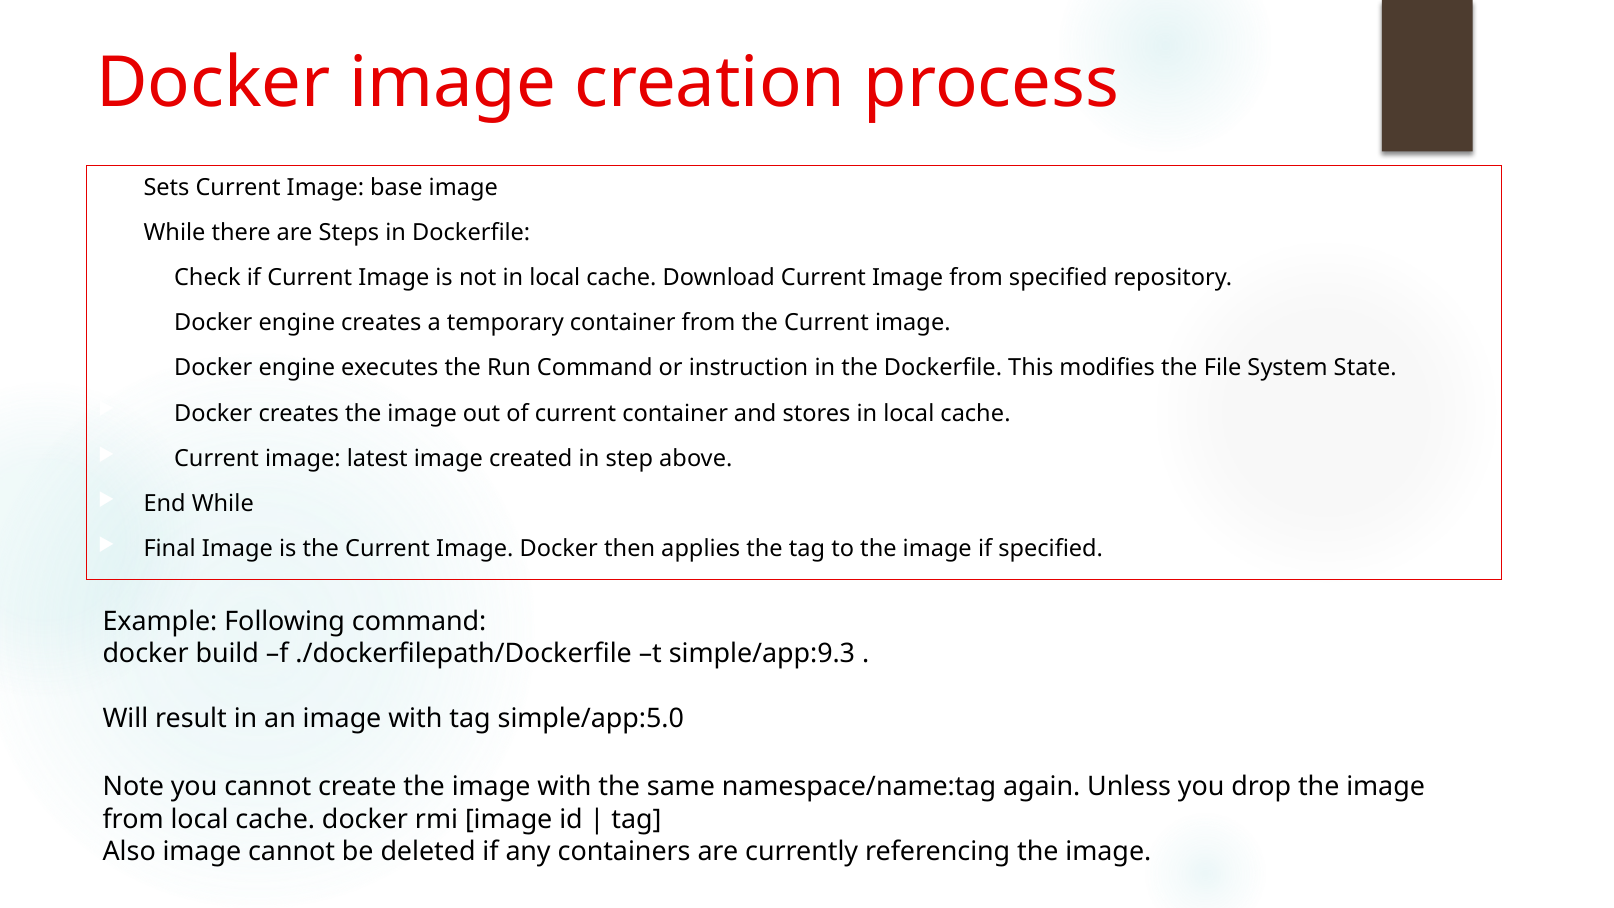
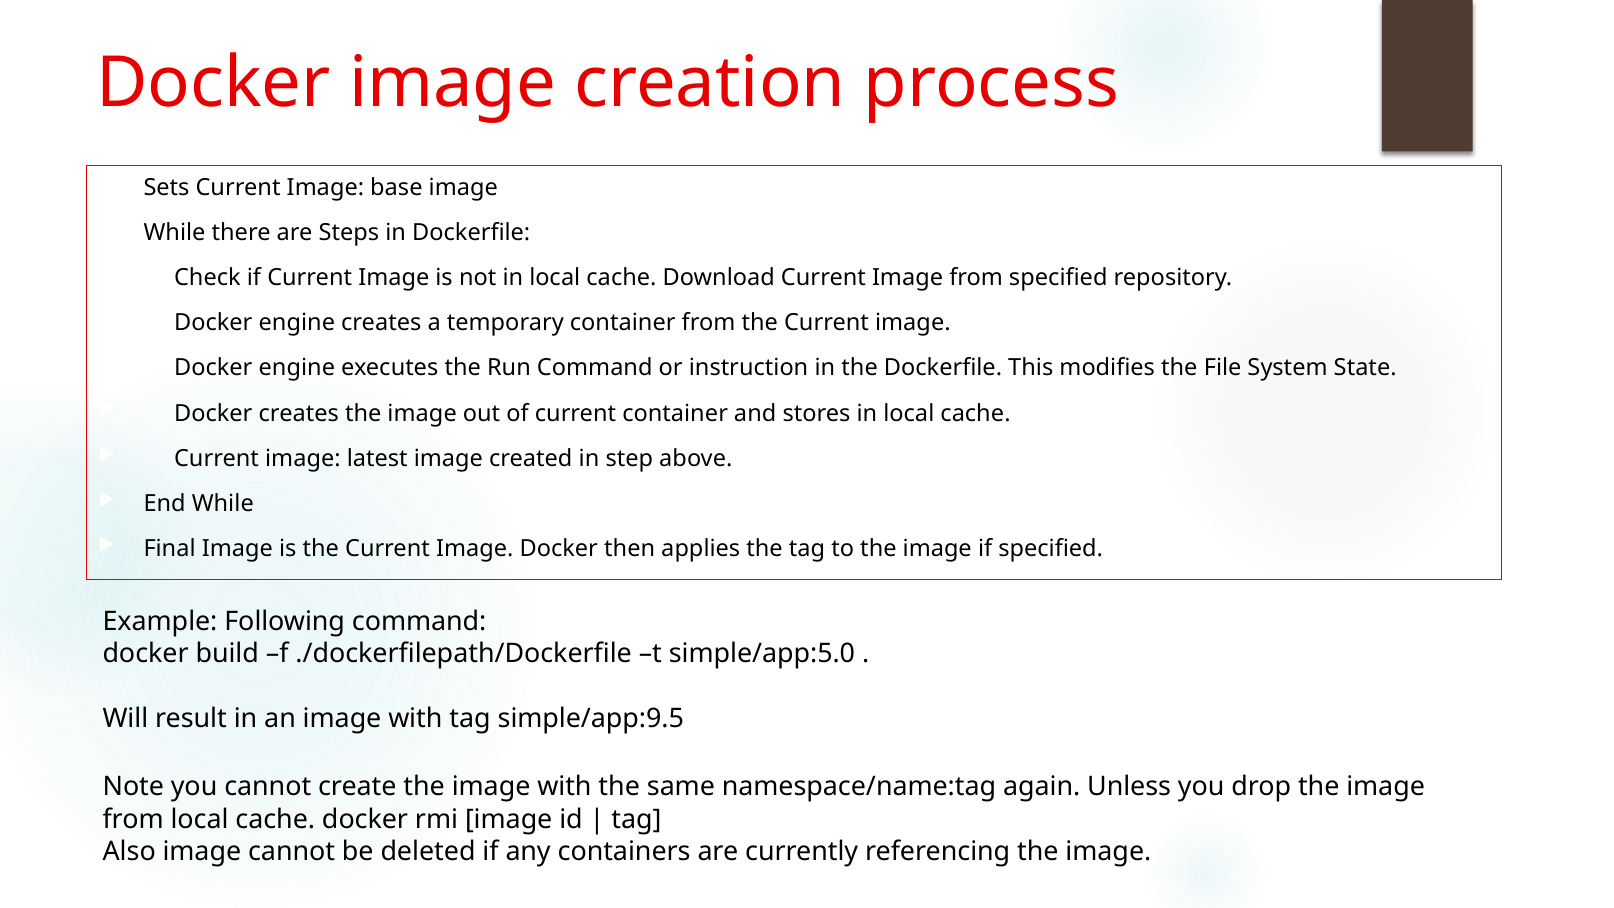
simple/app:9.3: simple/app:9.3 -> simple/app:5.0
simple/app:5.0: simple/app:5.0 -> simple/app:9.5
